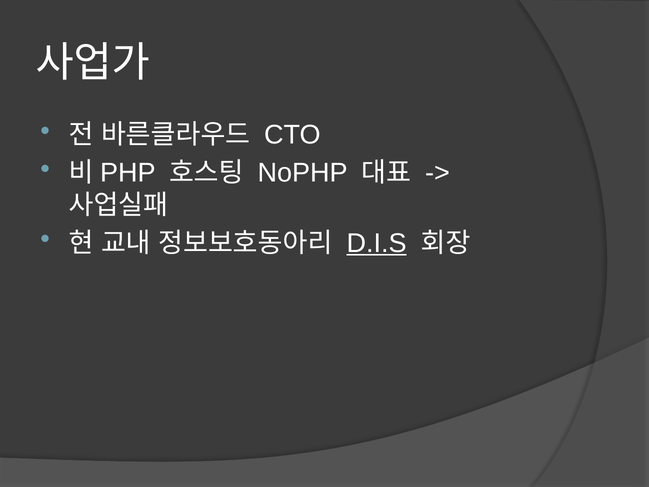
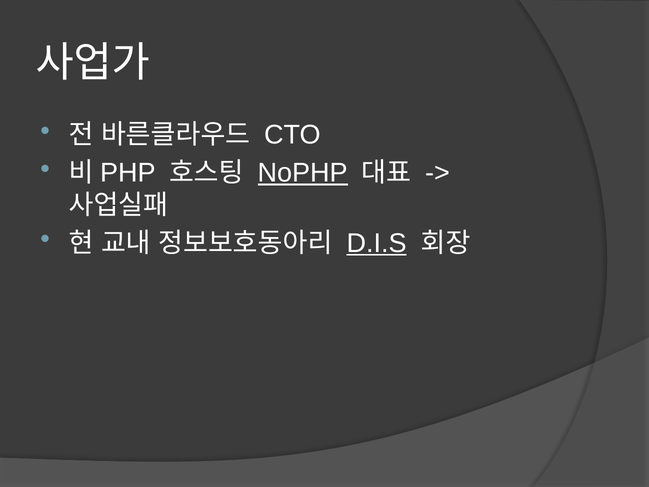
NoPHP underline: none -> present
